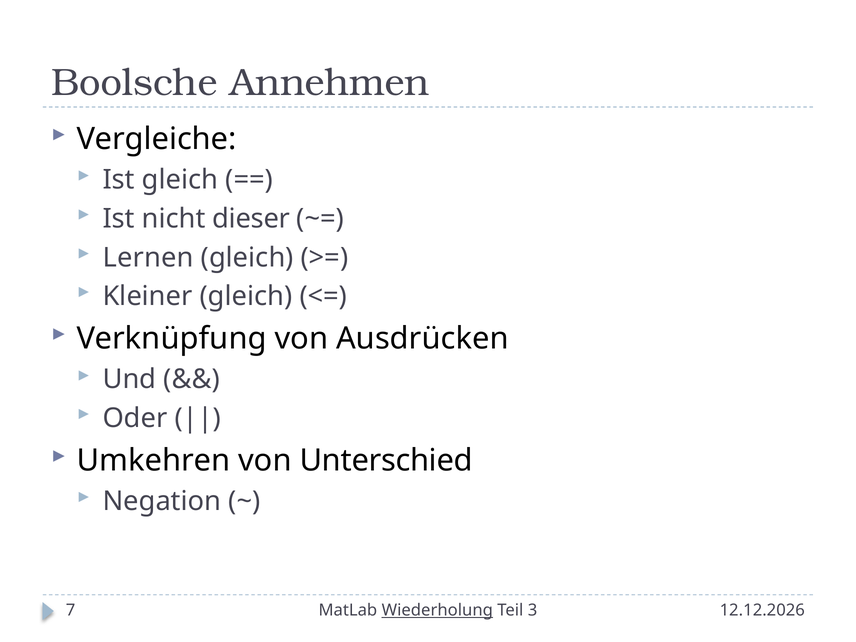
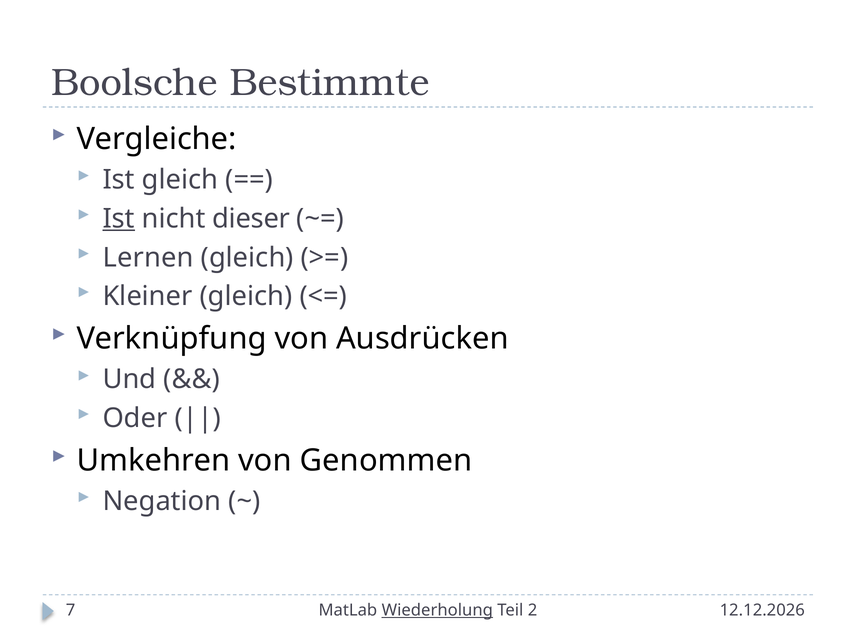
Annehmen: Annehmen -> Bestimmte
Ist at (119, 219) underline: none -> present
Unterschied: Unterschied -> Genommen
3: 3 -> 2
